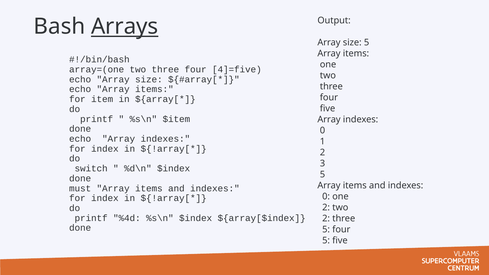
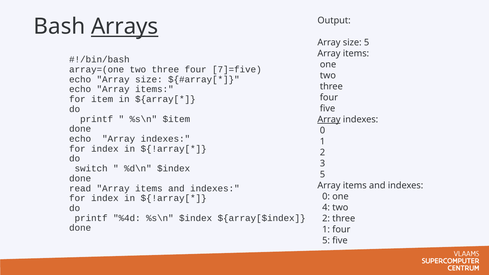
4]=five: 4]=five -> 7]=five
Array at (329, 119) underline: none -> present
must: must -> read
2 at (326, 207): 2 -> 4
5 at (326, 229): 5 -> 1
